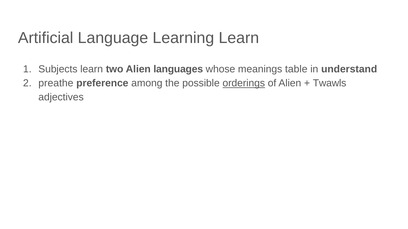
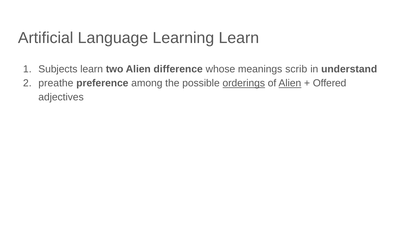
languages: languages -> difference
table: table -> scrib
Alien at (290, 83) underline: none -> present
Twawls: Twawls -> Offered
